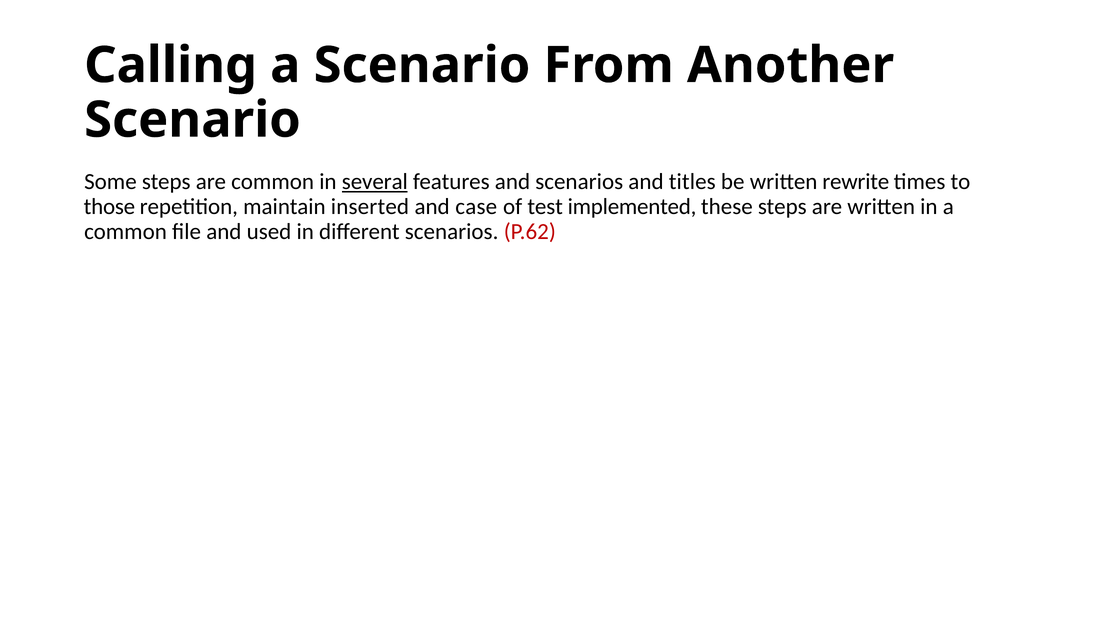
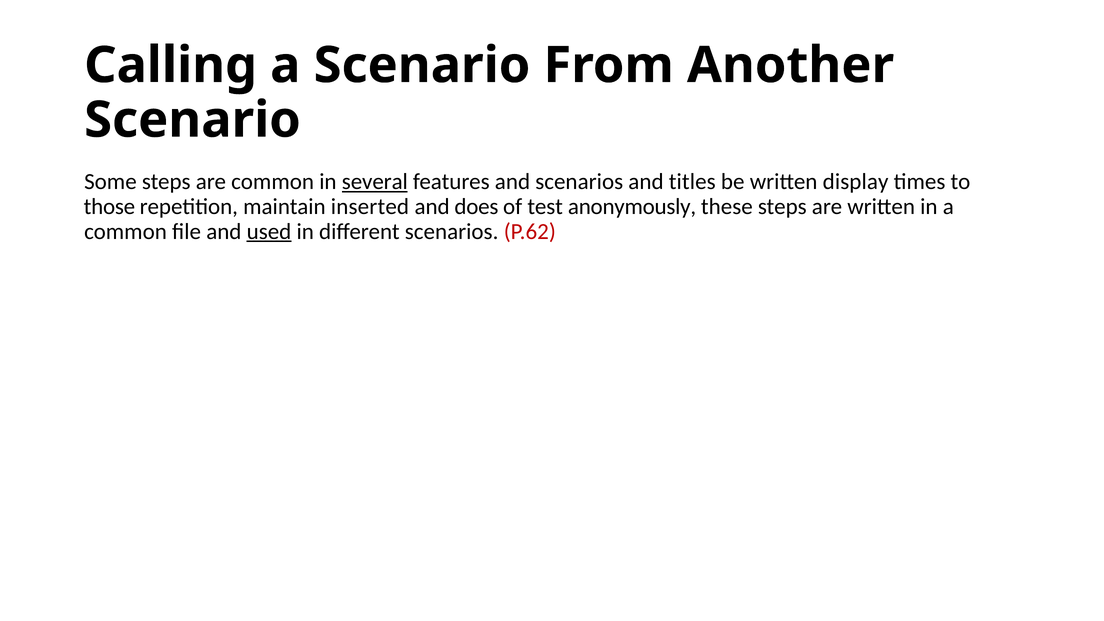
rewrite: rewrite -> display
case: case -> does
implemented: implemented -> anonymously
used underline: none -> present
